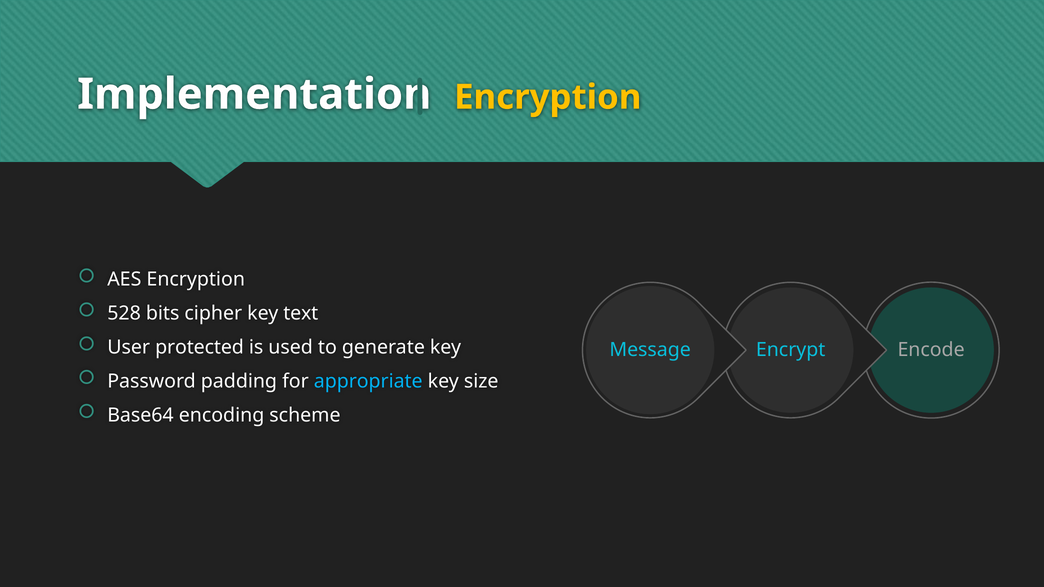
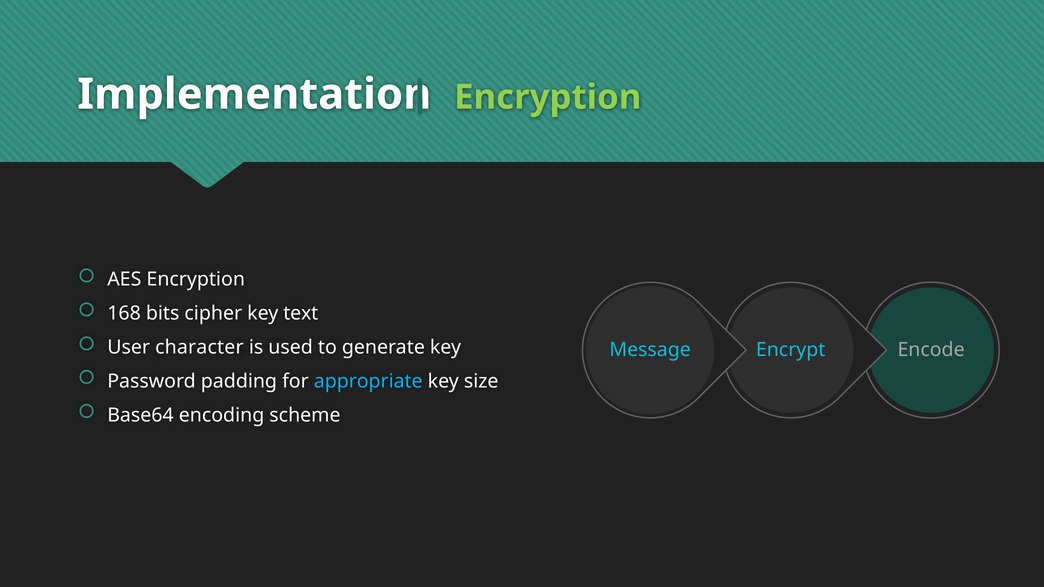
Encryption at (548, 97) colour: yellow -> light green
528: 528 -> 168
protected: protected -> character
